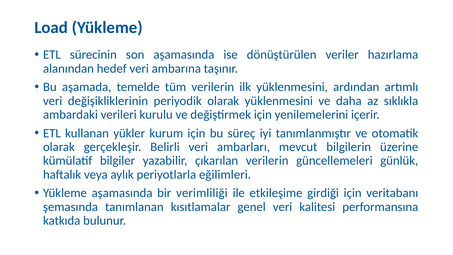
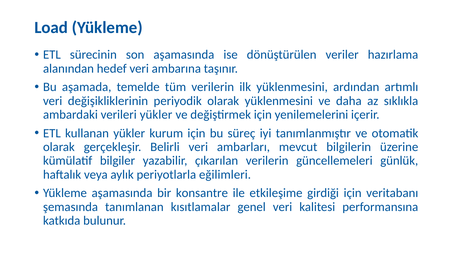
verileri kurulu: kurulu -> yükler
verimliliği: verimliliği -> konsantre
